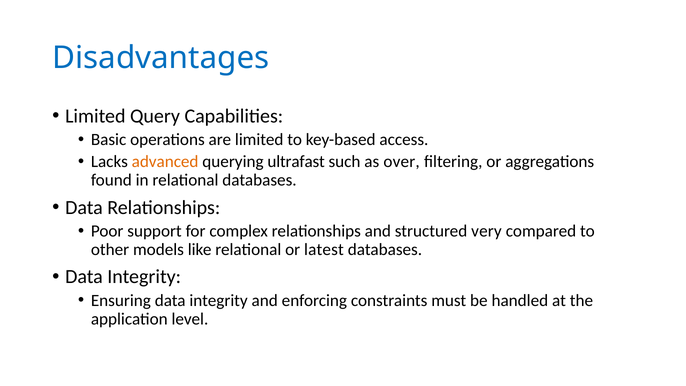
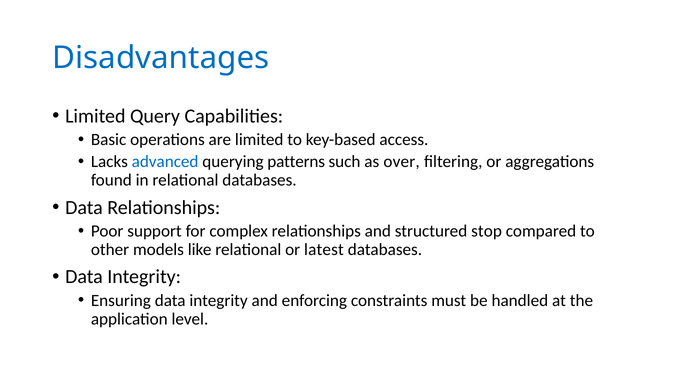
advanced colour: orange -> blue
ultrafast: ultrafast -> patterns
very: very -> stop
